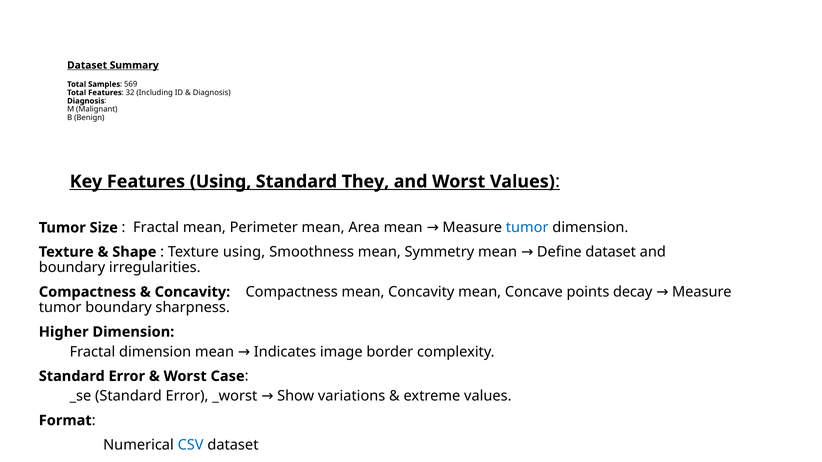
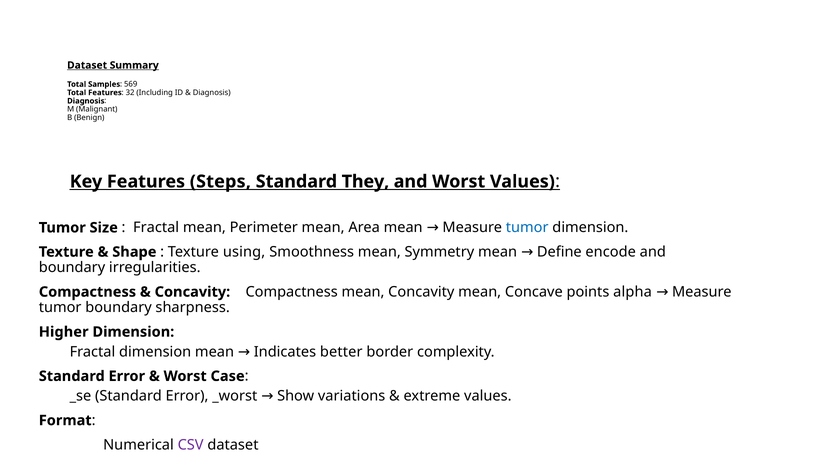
Features Using: Using -> Steps
Define dataset: dataset -> encode
decay: decay -> alpha
image: image -> better
CSV colour: blue -> purple
